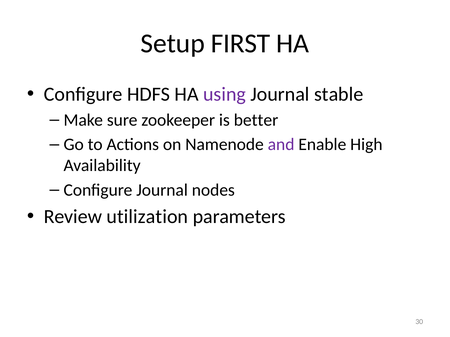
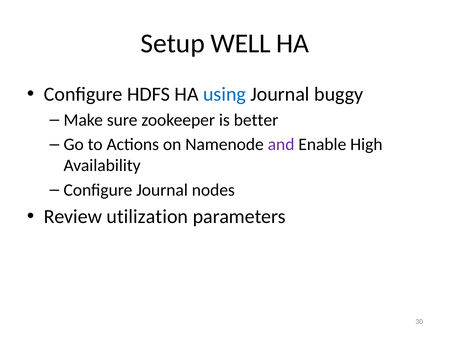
FIRST: FIRST -> WELL
using colour: purple -> blue
stable: stable -> buggy
